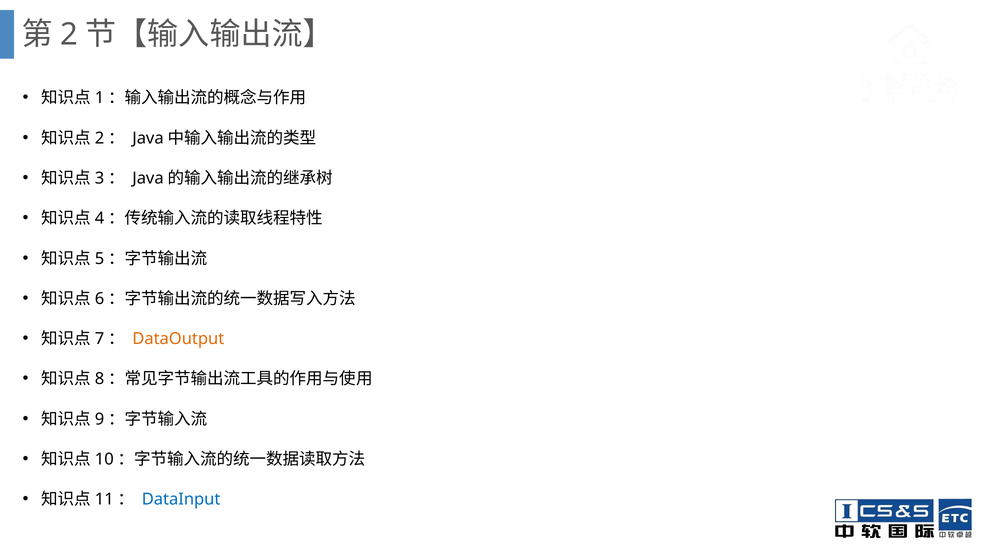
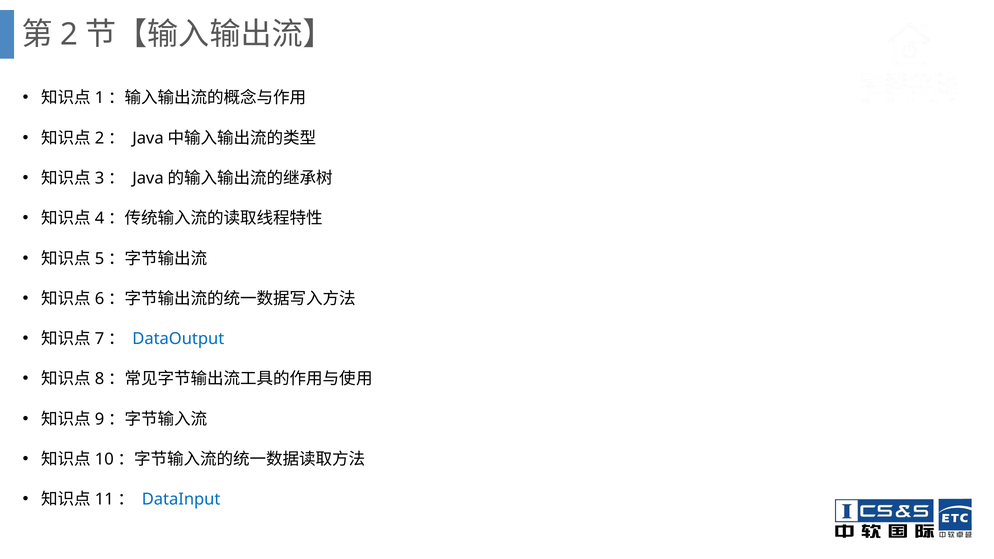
DataOutput colour: orange -> blue
